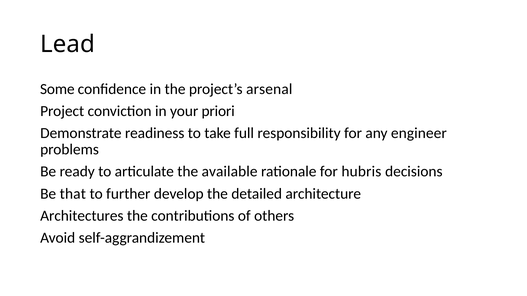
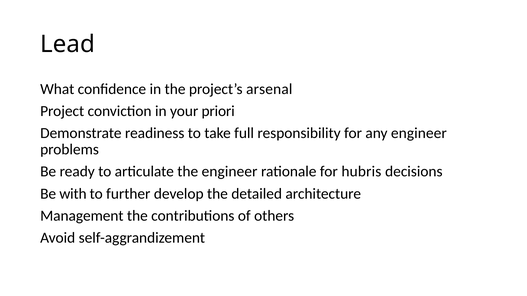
Some: Some -> What
the available: available -> engineer
that: that -> with
Architectures: Architectures -> Management
